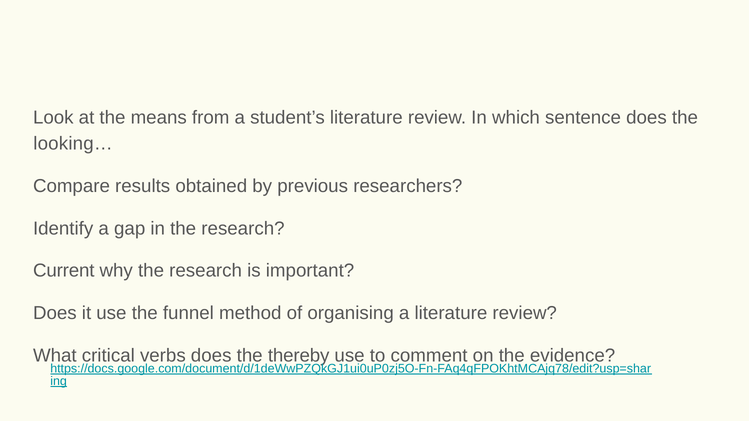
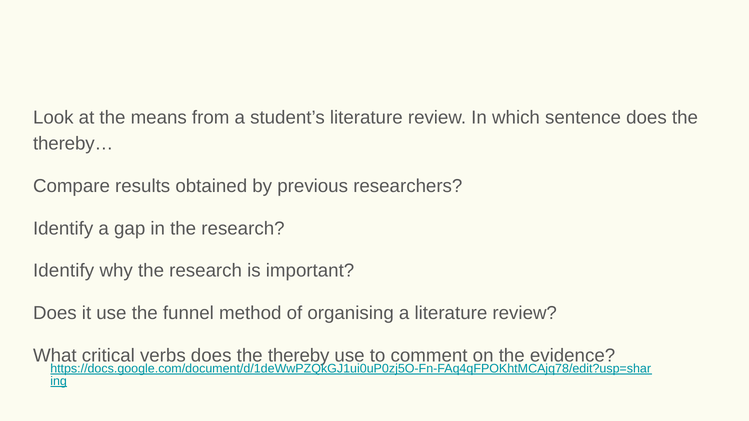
looking…: looking… -> thereby…
Current at (64, 271): Current -> Identify
